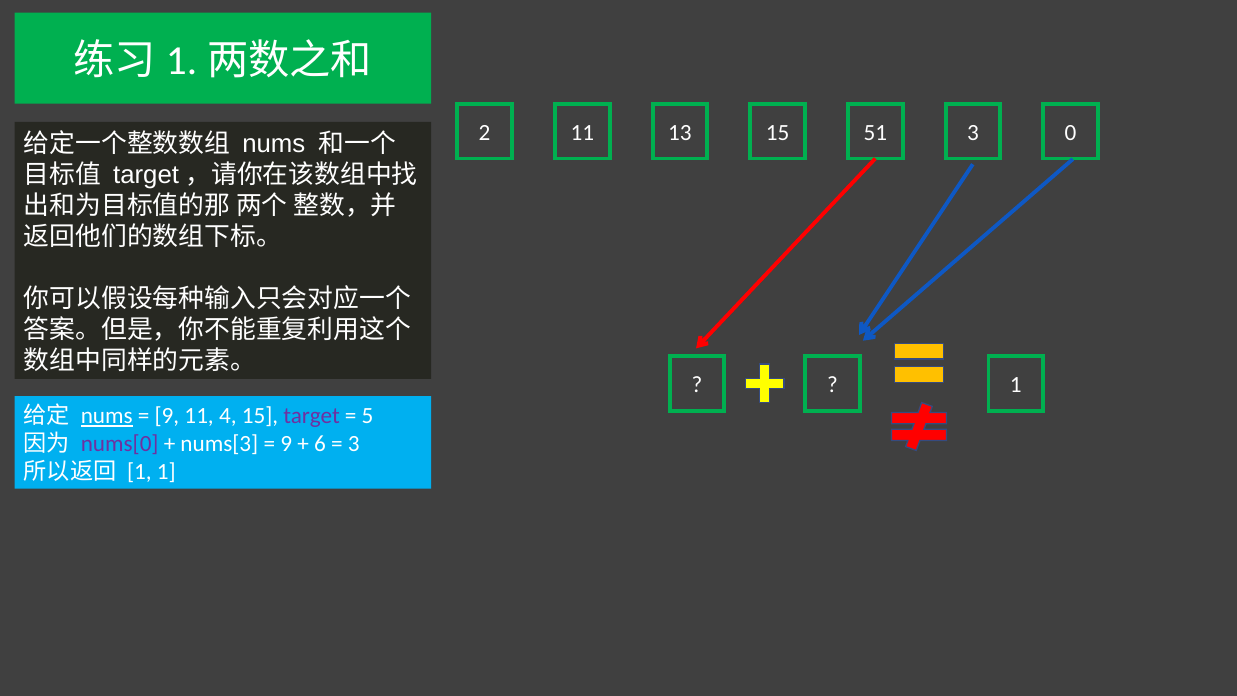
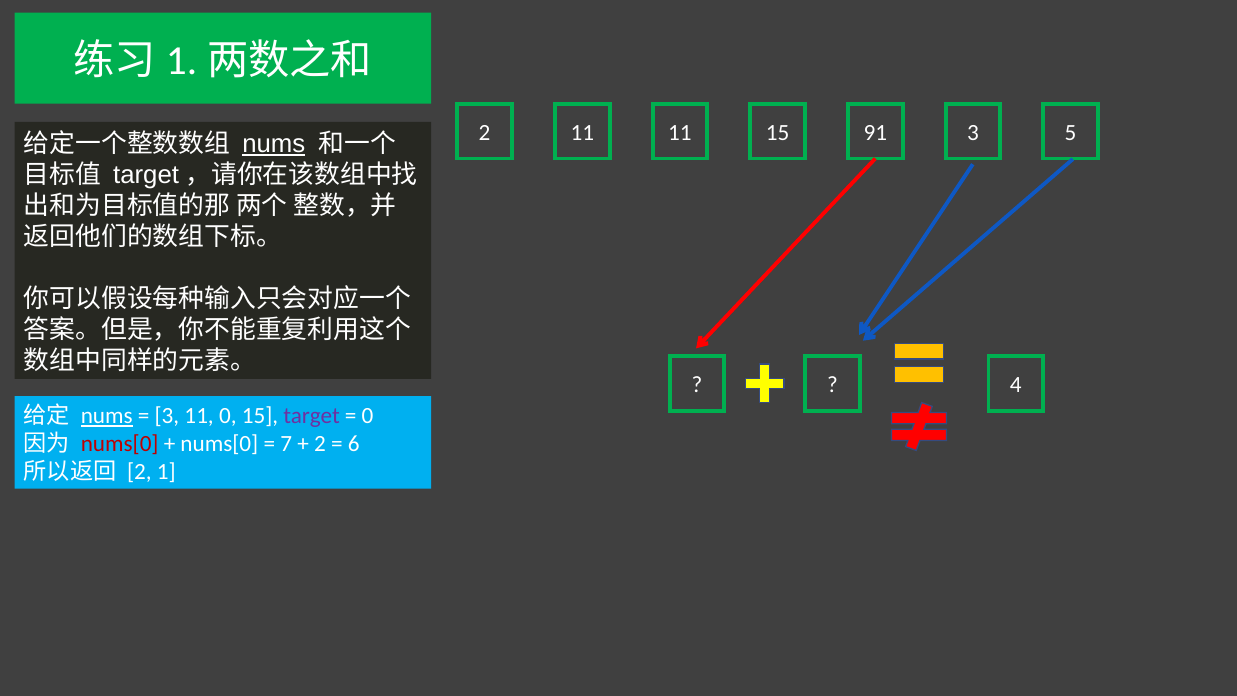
11 13: 13 -> 11
51: 51 -> 91
0: 0 -> 5
nums at (274, 144) underline: none -> present
1 at (1016, 385): 1 -> 4
9 at (167, 416): 9 -> 3
11 4: 4 -> 0
5 at (368, 416): 5 -> 0
nums[0 at (120, 444) colour: purple -> red
nums[3 at (219, 444): nums[3 -> nums[0
9 at (286, 444): 9 -> 7
6 at (320, 444): 6 -> 2
3 at (354, 444): 3 -> 6
1 at (139, 472): 1 -> 2
